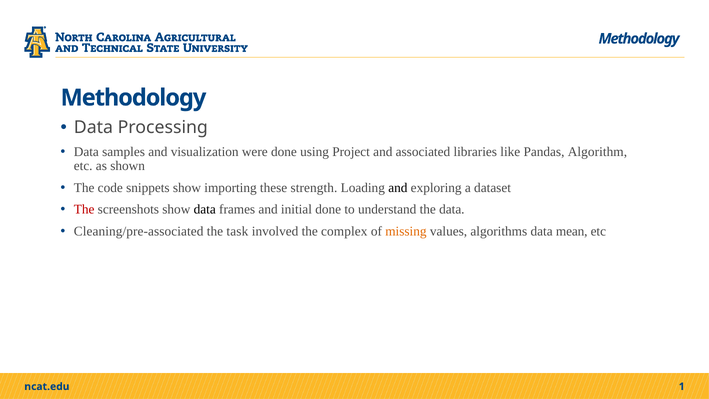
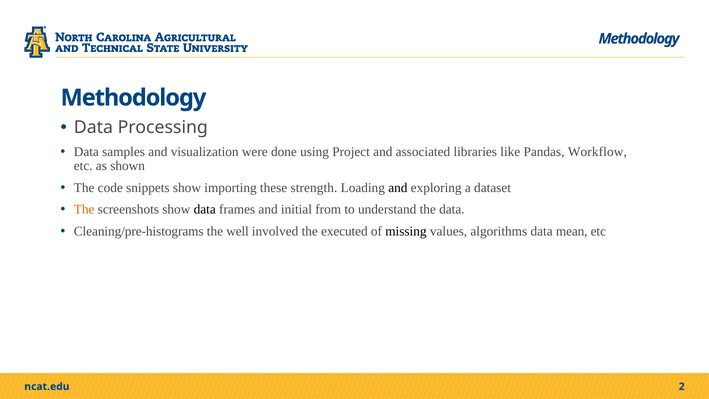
Algorithm: Algorithm -> Workflow
The at (84, 210) colour: red -> orange
initial done: done -> from
Cleaning/pre-associated: Cleaning/pre-associated -> Cleaning/pre-histograms
task: task -> well
complex: complex -> executed
missing colour: orange -> black
1: 1 -> 2
